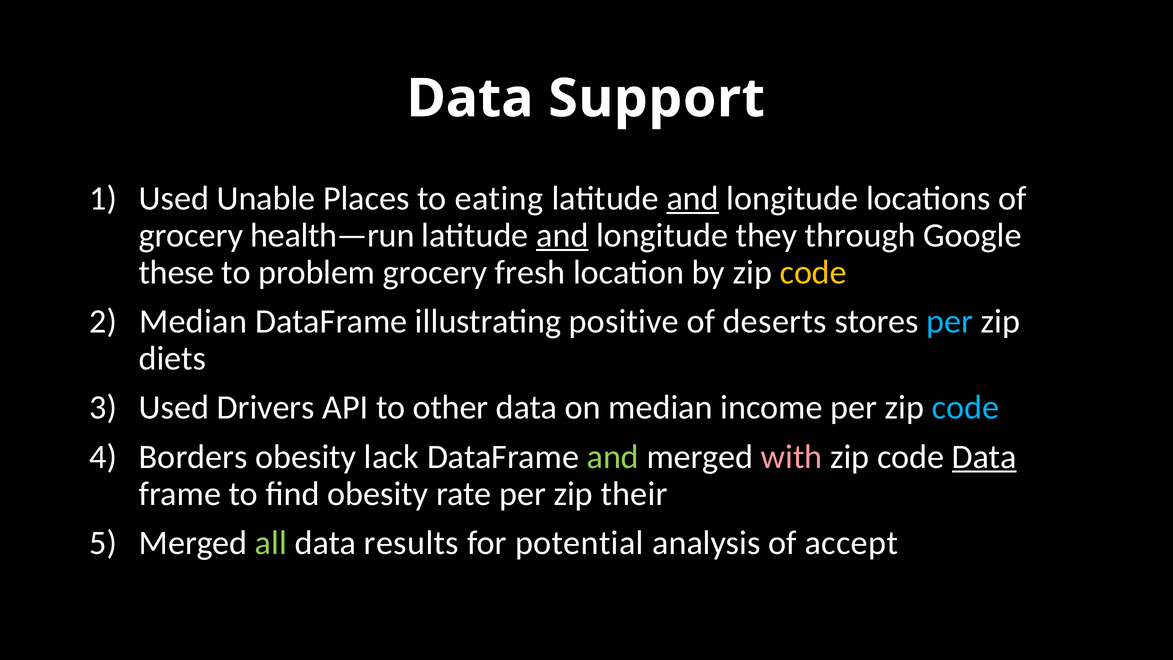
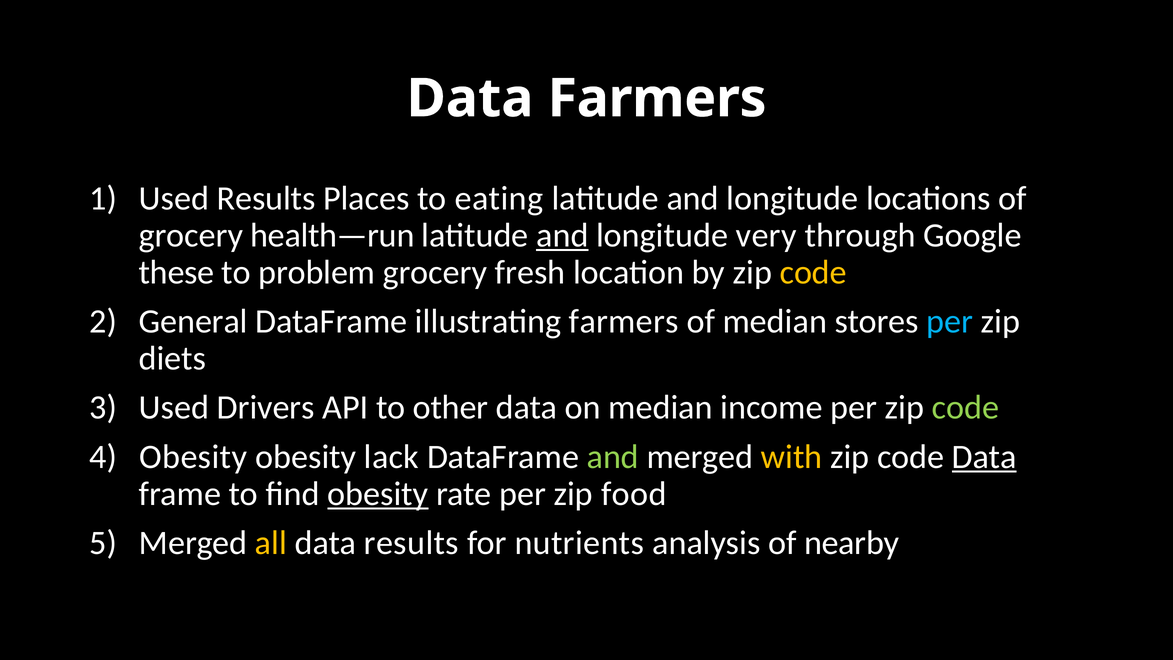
Data Support: Support -> Farmers
Used Unable: Unable -> Results
and at (693, 198) underline: present -> none
they: they -> very
Median at (193, 321): Median -> General
illustrating positive: positive -> farmers
of deserts: deserts -> median
code at (966, 408) colour: light blue -> light green
Borders at (193, 457): Borders -> Obesity
with colour: pink -> yellow
obesity at (378, 494) underline: none -> present
their: their -> food
all colour: light green -> yellow
potential: potential -> nutrients
accept: accept -> nearby
